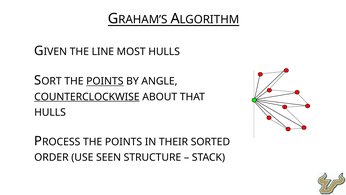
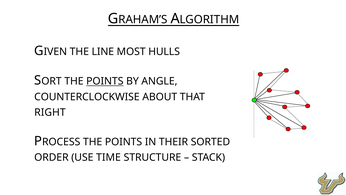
COUNTERCLOCKWISE underline: present -> none
HULLS at (50, 112): HULLS -> RIGHT
SEEN: SEEN -> TIME
